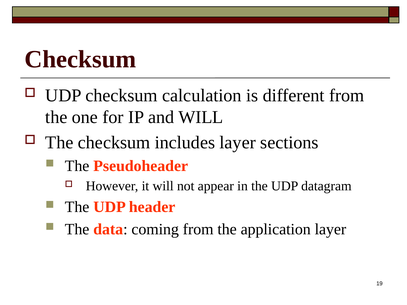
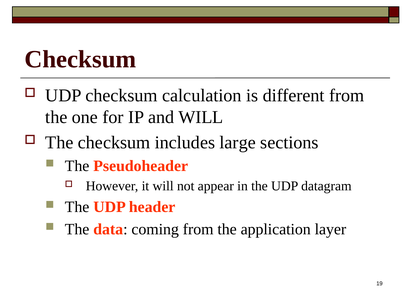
includes layer: layer -> large
